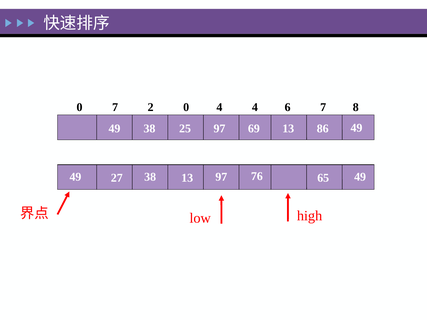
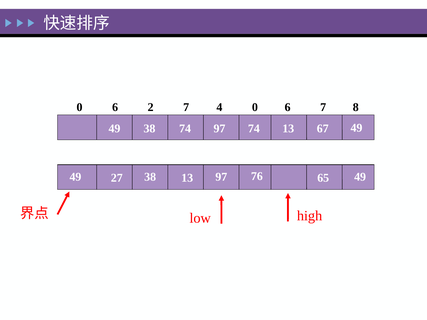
7 at (115, 107): 7 -> 6
2 0: 0 -> 7
4 4: 4 -> 0
38 25: 25 -> 74
97 69: 69 -> 74
86: 86 -> 67
